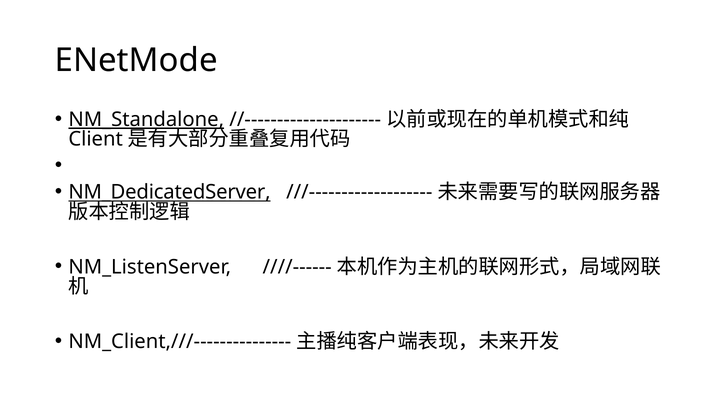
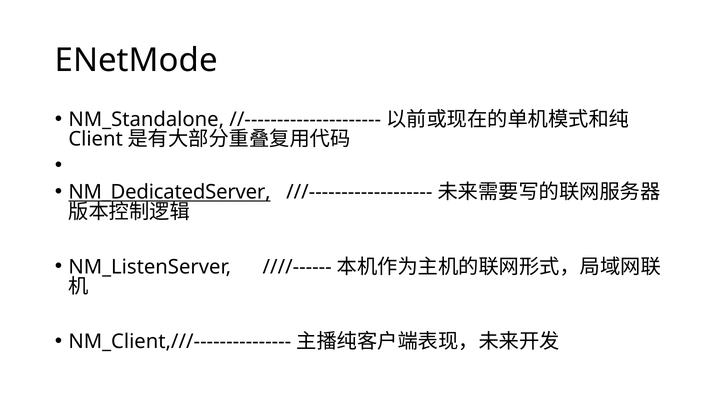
NM_Standalone underline: present -> none
